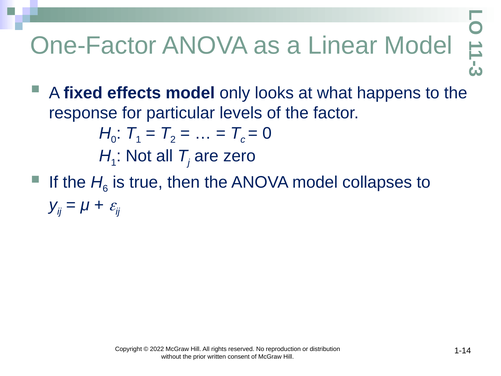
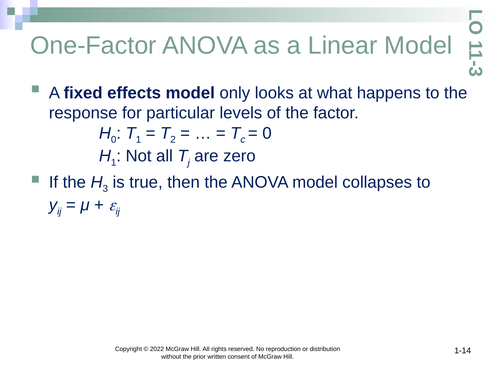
6 at (105, 189): 6 -> 3
